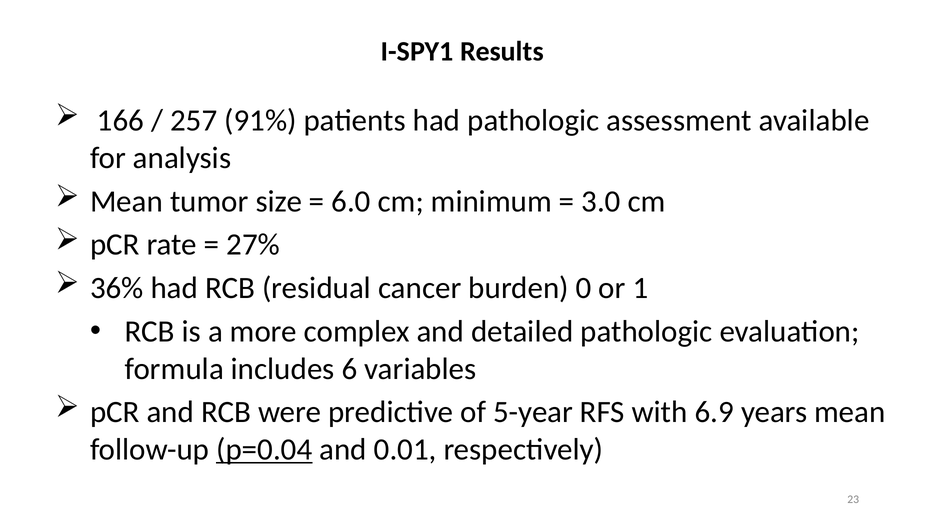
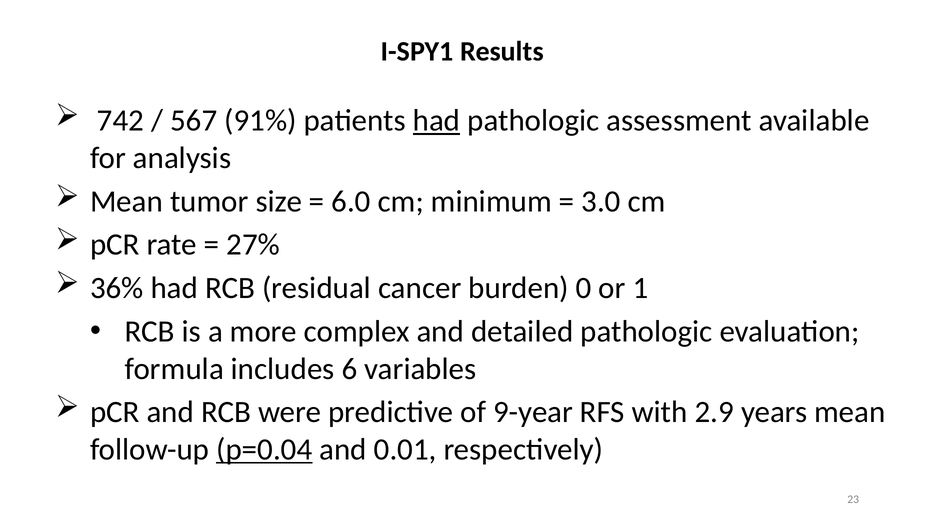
166: 166 -> 742
257: 257 -> 567
had at (436, 121) underline: none -> present
5-year: 5-year -> 9-year
6.9: 6.9 -> 2.9
